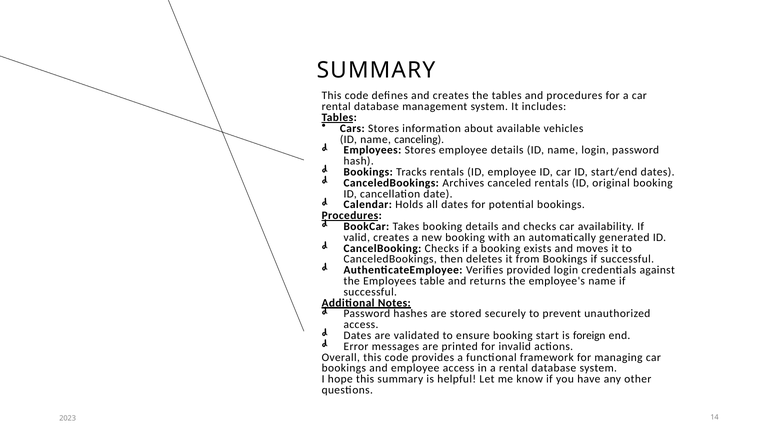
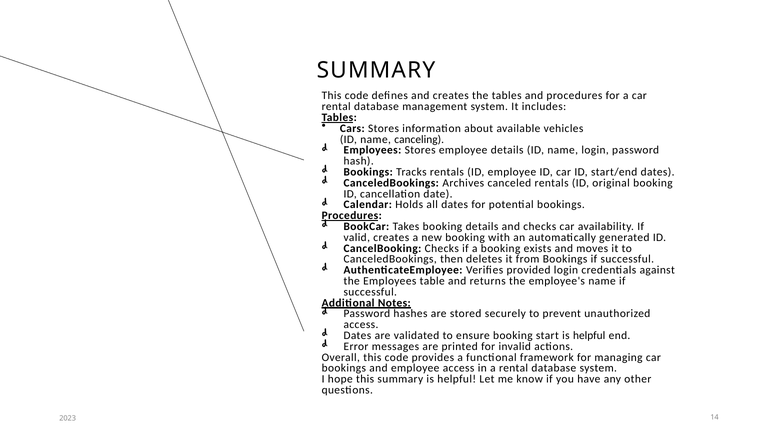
start is foreign: foreign -> helpful
